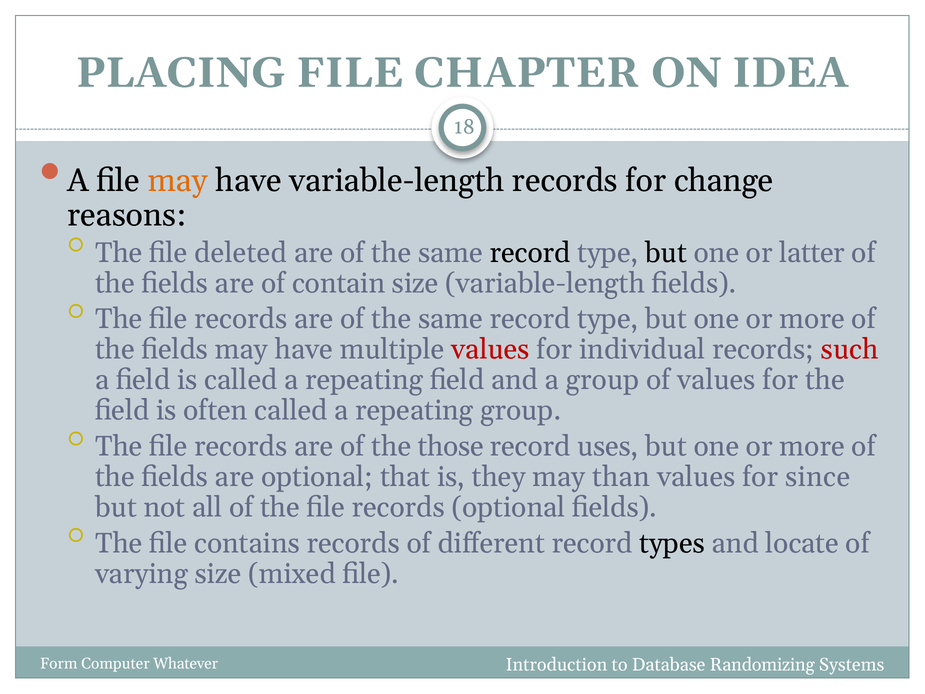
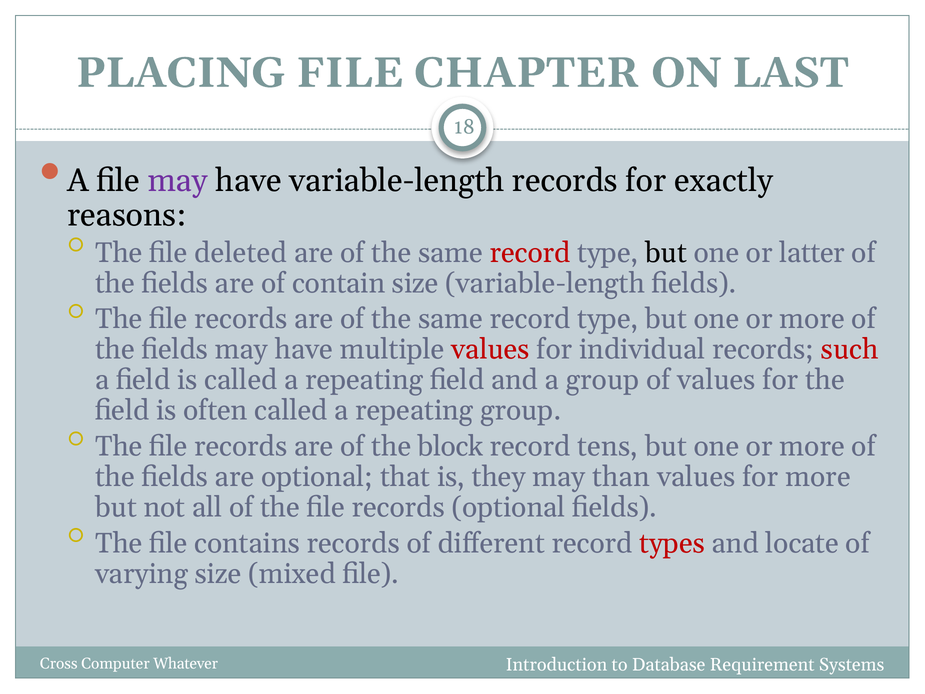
IDEA: IDEA -> LAST
may at (178, 181) colour: orange -> purple
change: change -> exactly
record at (530, 253) colour: black -> red
those: those -> block
uses: uses -> tens
for since: since -> more
types colour: black -> red
Form: Form -> Cross
Randomizing: Randomizing -> Requirement
